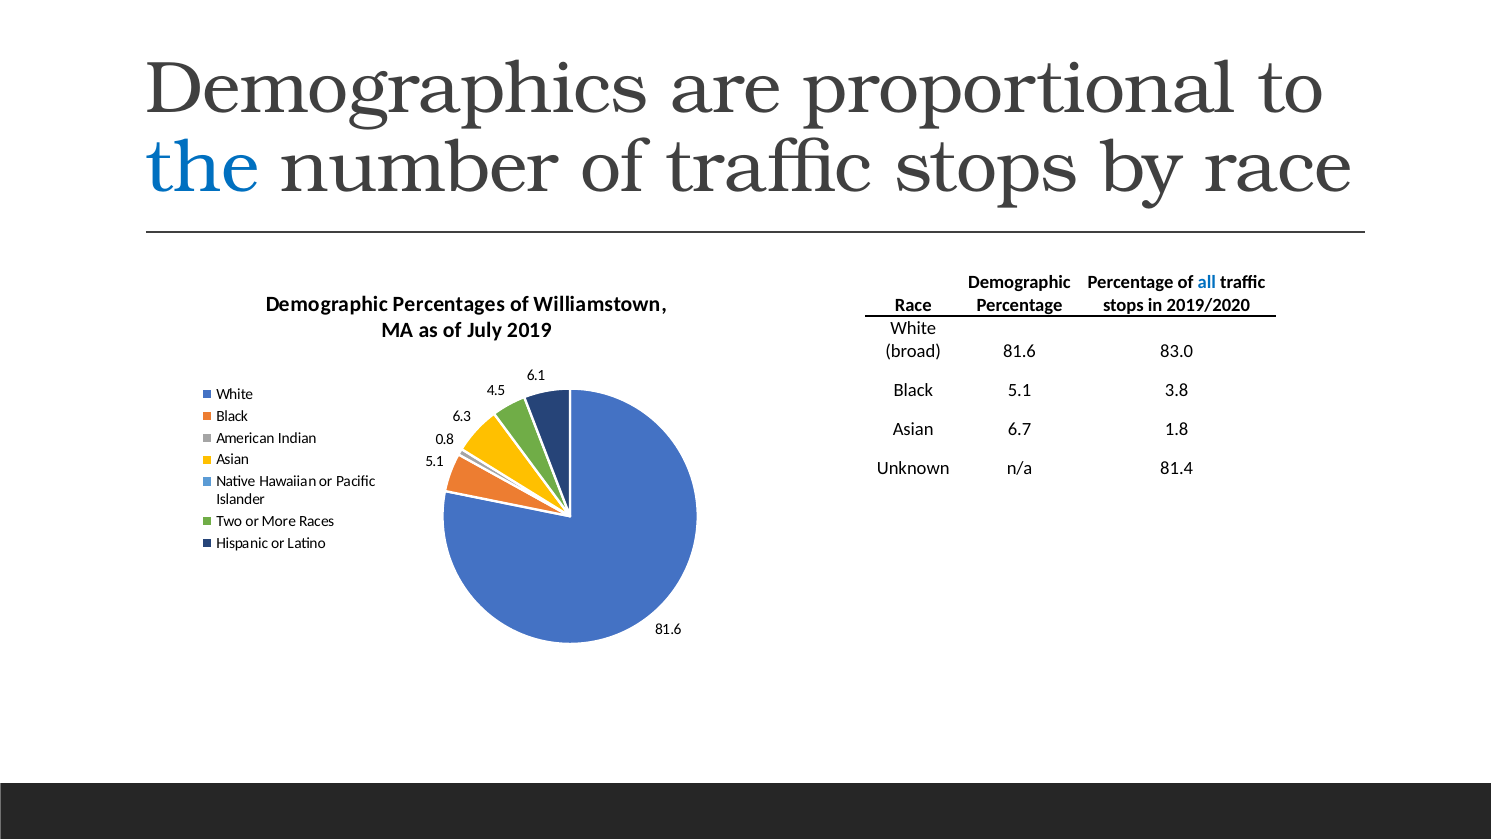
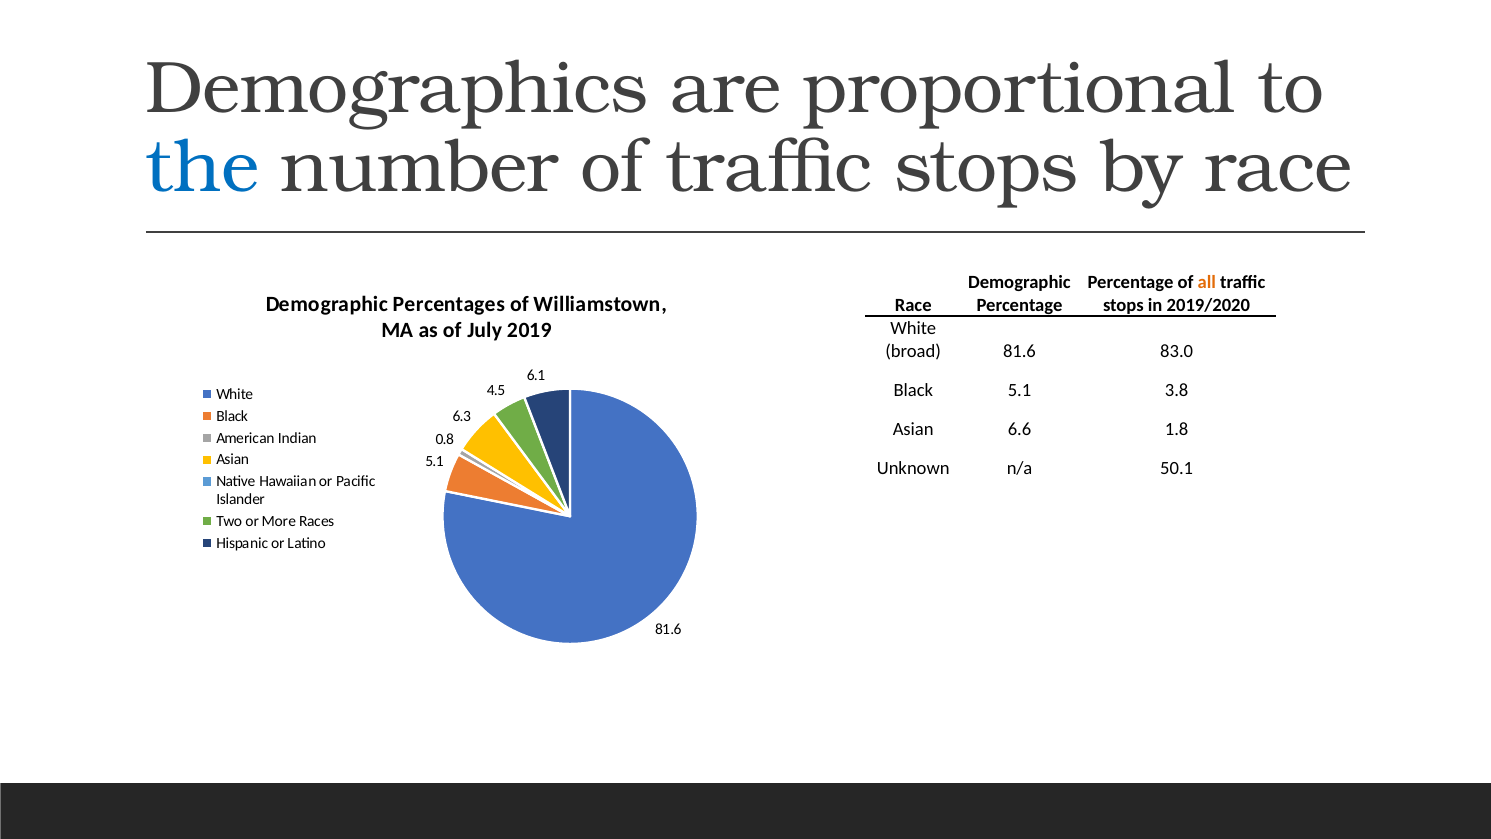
all colour: blue -> orange
6.7: 6.7 -> 6.6
81.4: 81.4 -> 50.1
